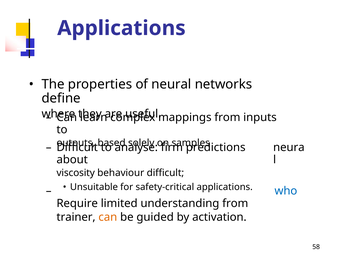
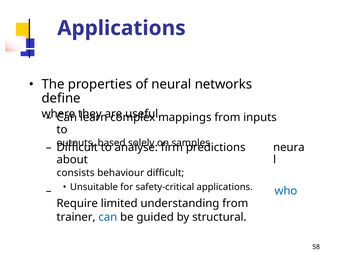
viscosity: viscosity -> consists
can at (108, 217) colour: orange -> blue
activation: activation -> structural
